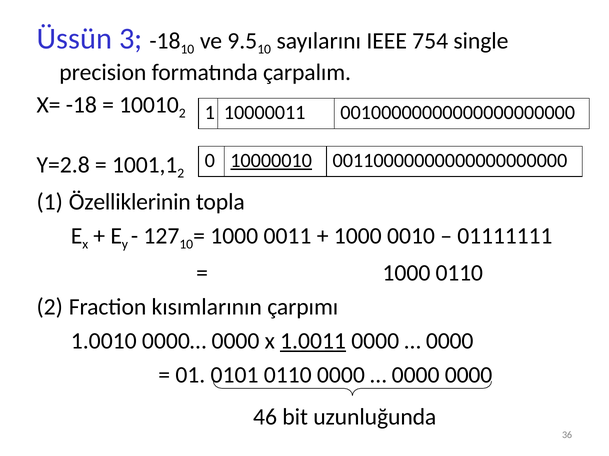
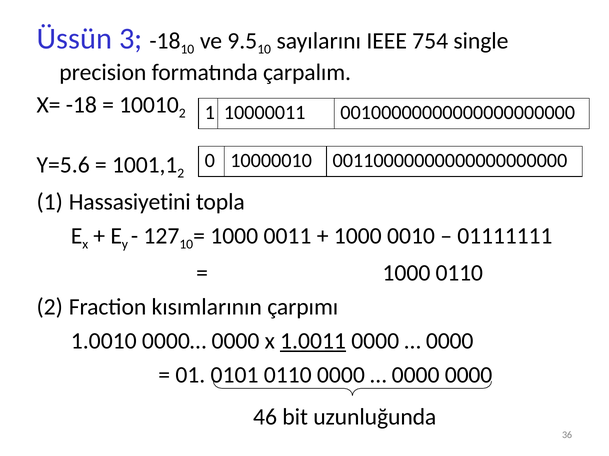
10000010 underline: present -> none
Y=2.8: Y=2.8 -> Y=5.6
Özelliklerinin: Özelliklerinin -> Hassasiyetini
